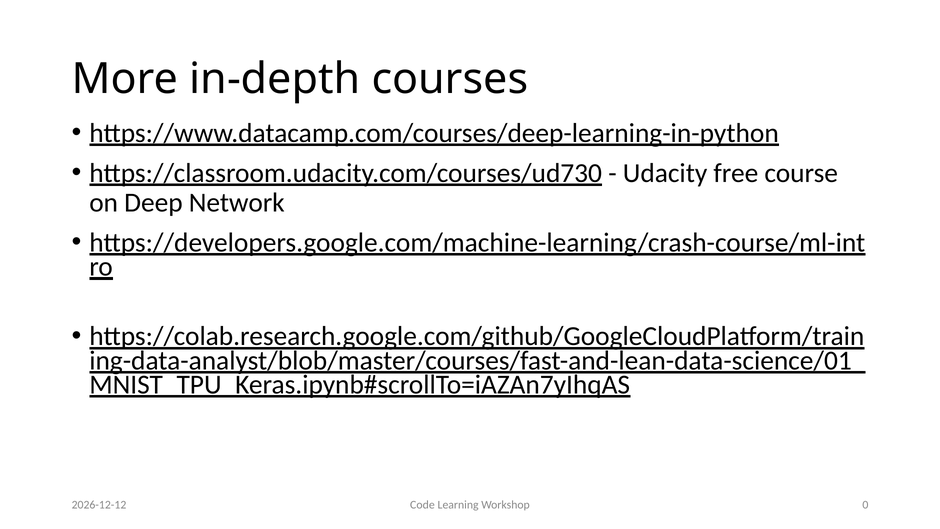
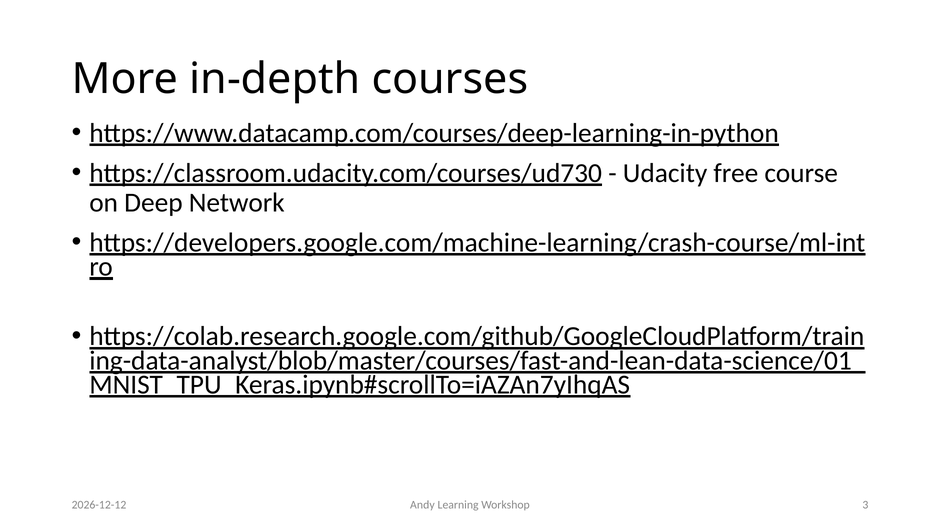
Code: Code -> Andy
0: 0 -> 3
